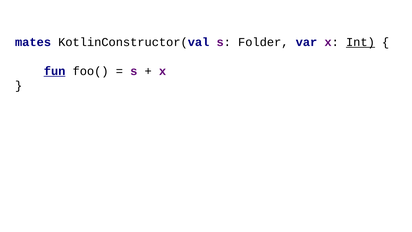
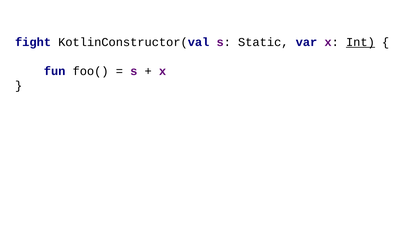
mates: mates -> fight
Folder: Folder -> Static
fun underline: present -> none
